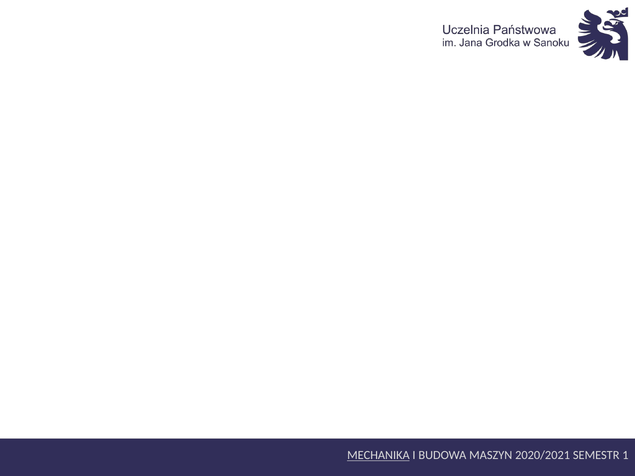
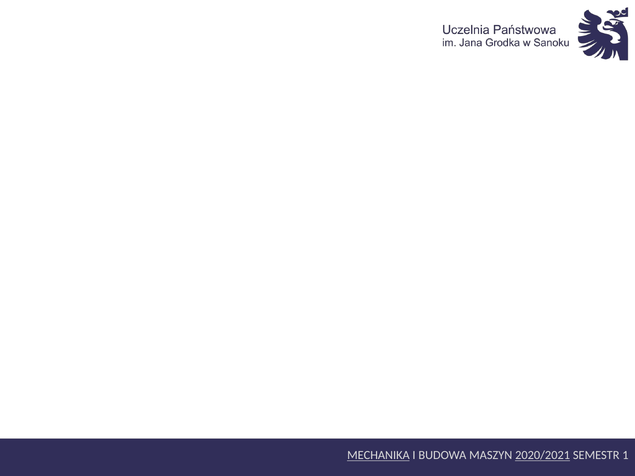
2020/2021 underline: none -> present
